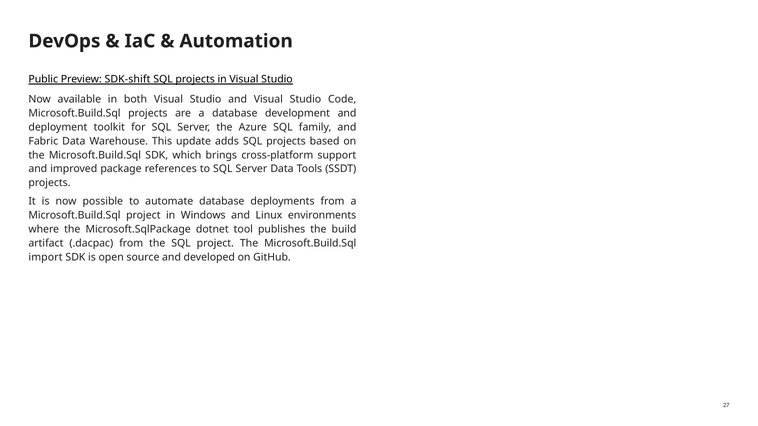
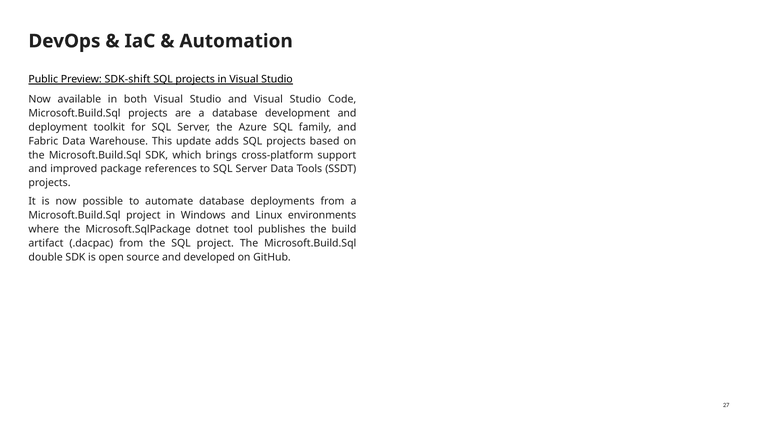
import: import -> double
